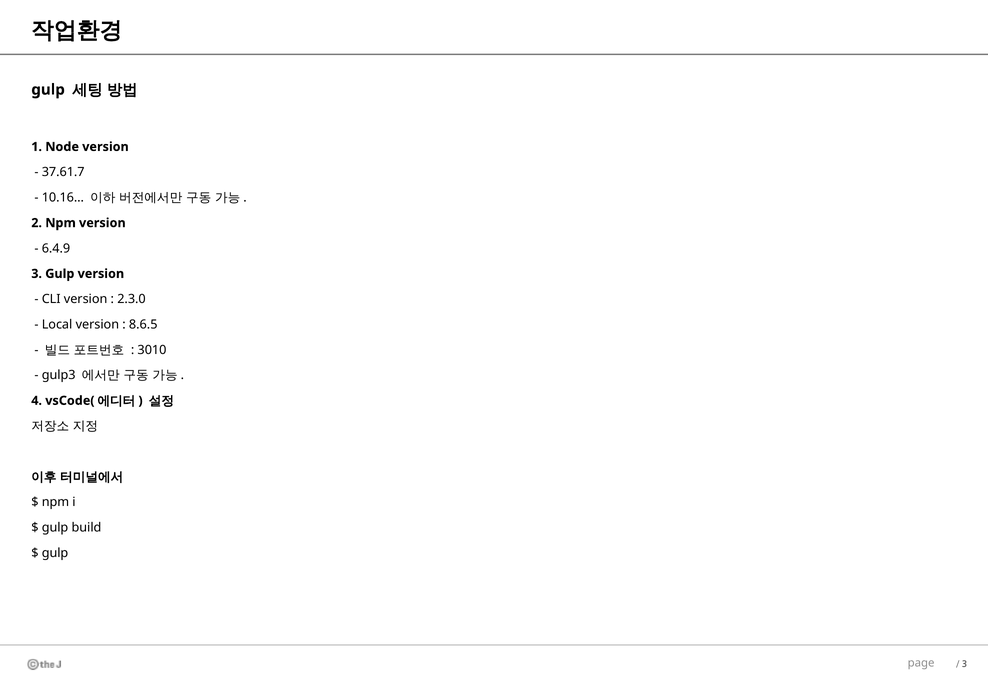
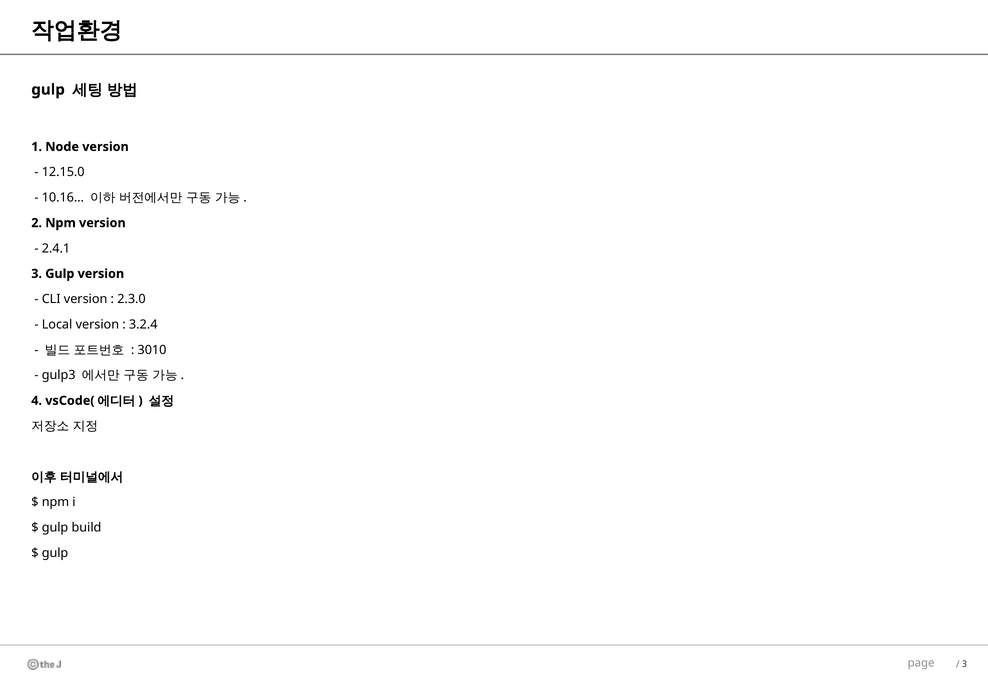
37.61.7: 37.61.7 -> 12.15.0
6.4.9: 6.4.9 -> 2.4.1
8.6.5: 8.6.5 -> 3.2.4
